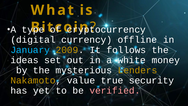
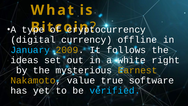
money: money -> right
Lenders: Lenders -> Earnest
security: security -> software
verified colour: pink -> light blue
